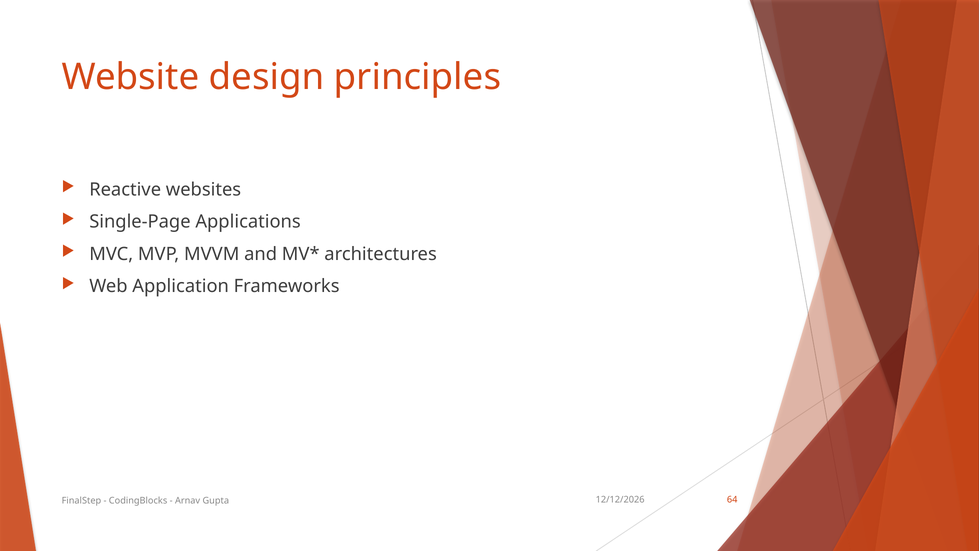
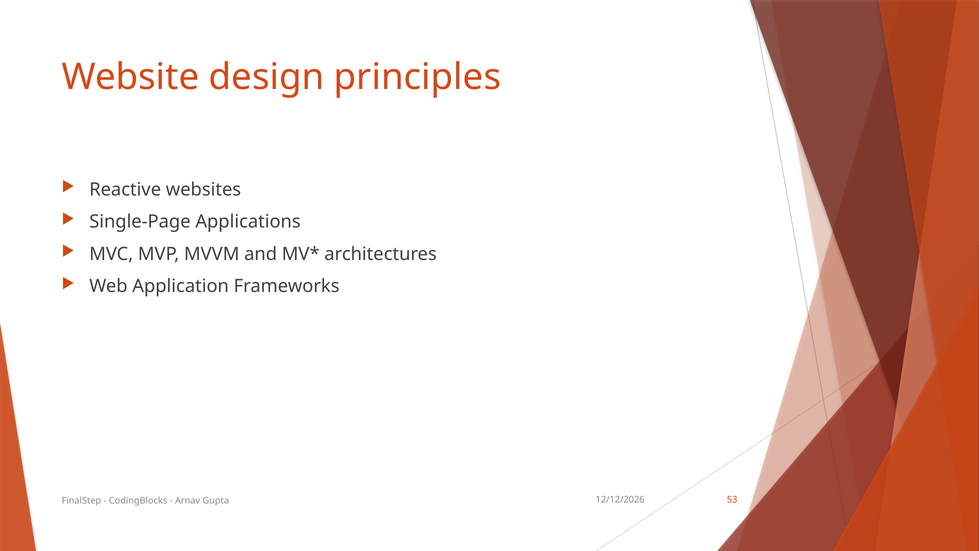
64: 64 -> 53
